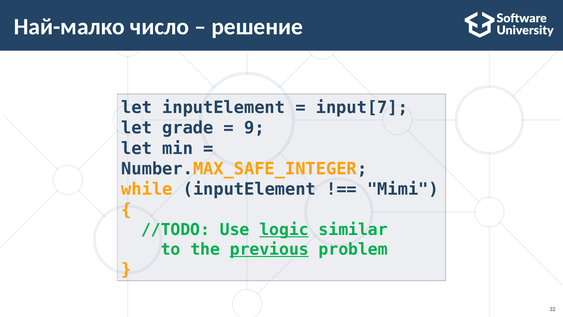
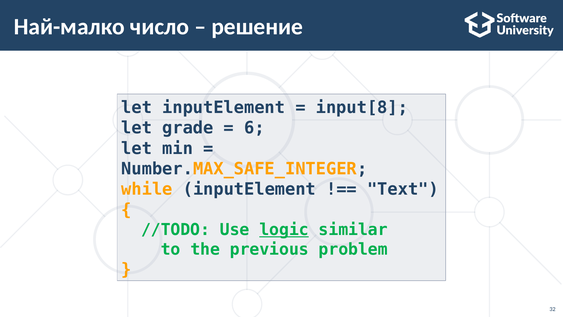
input[7: input[7 -> input[8
9: 9 -> 6
Mimi: Mimi -> Text
previous underline: present -> none
